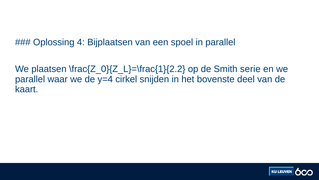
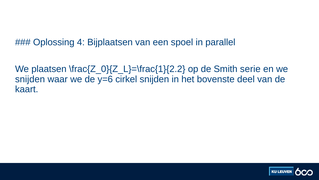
parallel at (30, 79): parallel -> snijden
y=4: y=4 -> y=6
